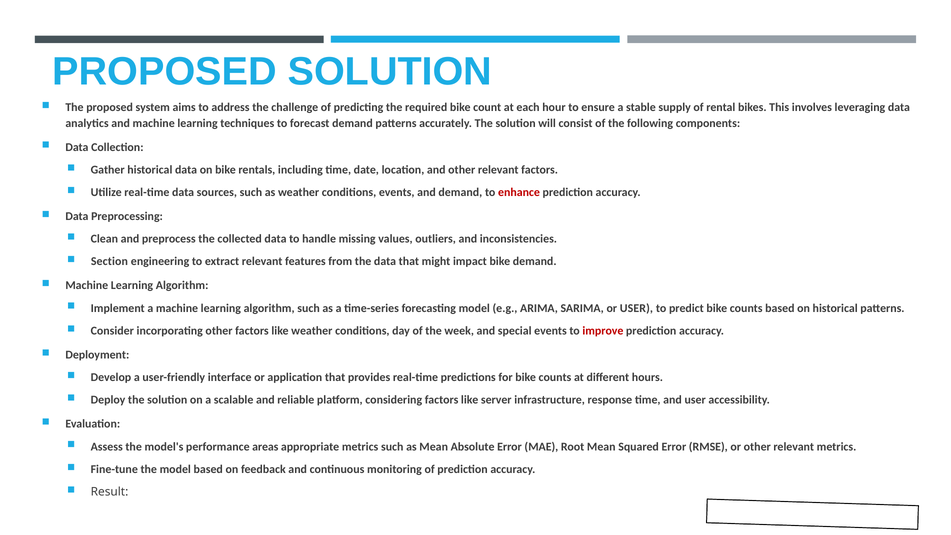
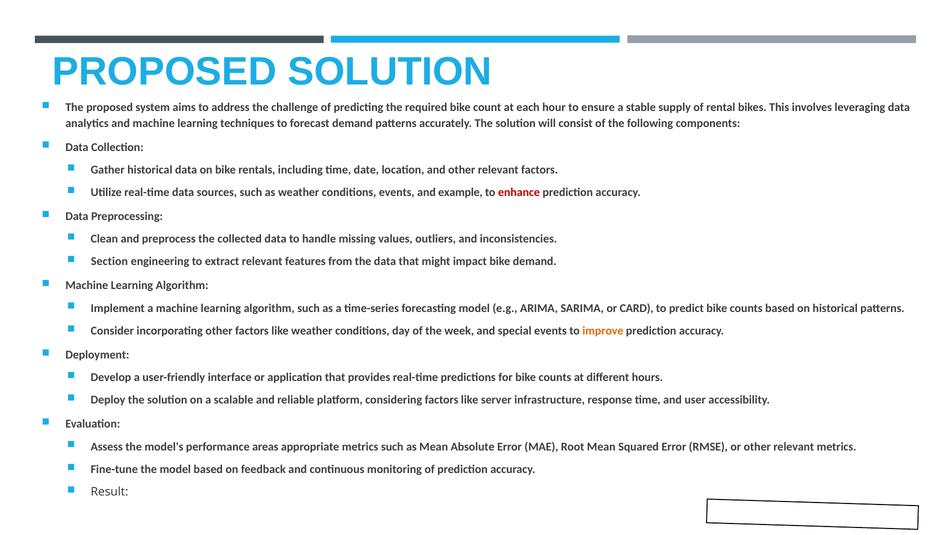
and demand: demand -> example
or USER: USER -> CARD
improve colour: red -> orange
